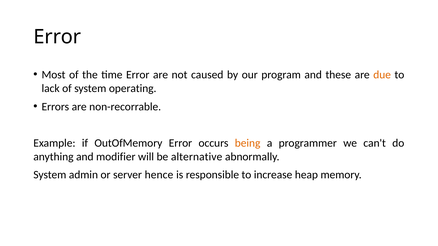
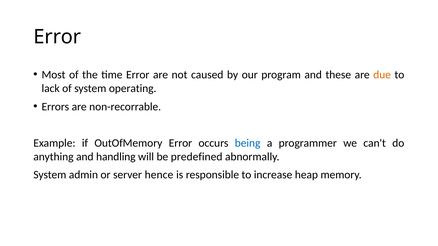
being colour: orange -> blue
modifier: modifier -> handling
alternative: alternative -> predefined
